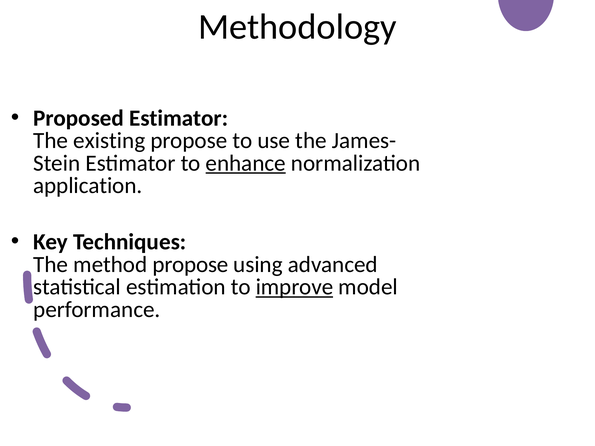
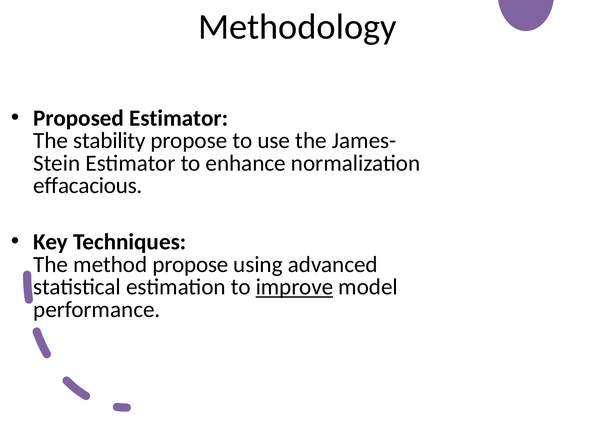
existing: existing -> stability
enhance underline: present -> none
application: application -> effacacious
